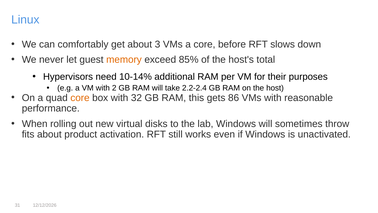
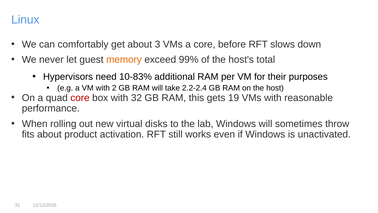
85%: 85% -> 99%
10-14%: 10-14% -> 10-83%
core at (80, 98) colour: orange -> red
86: 86 -> 19
